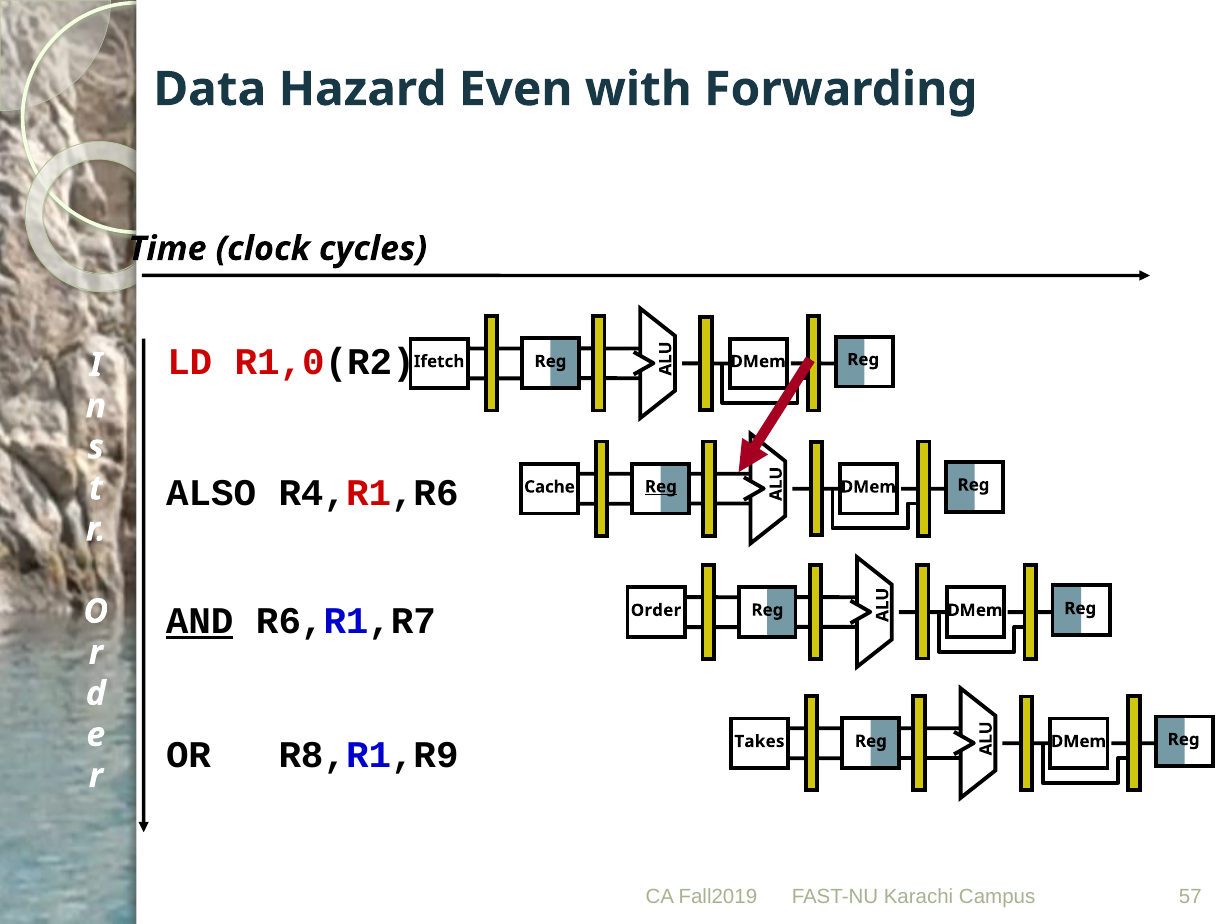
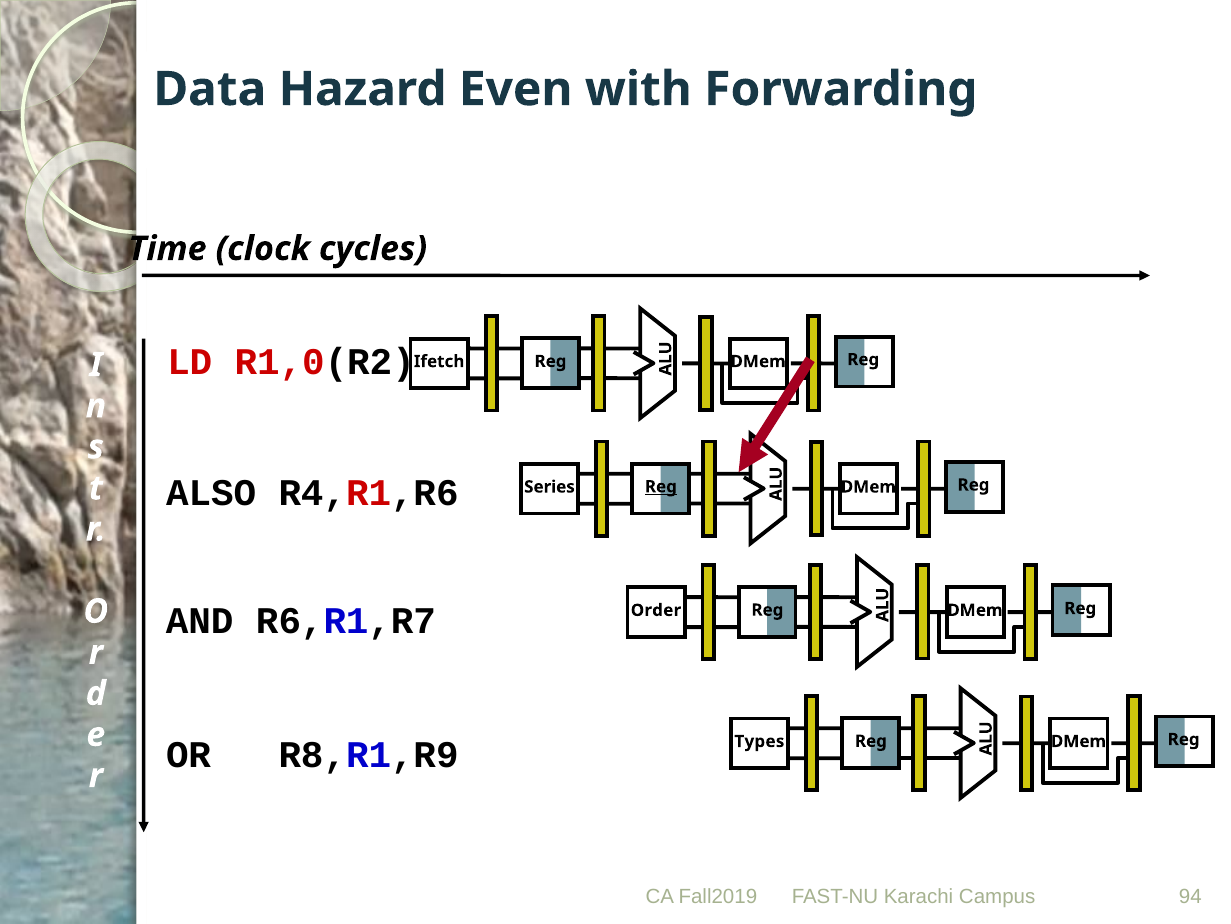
Cache: Cache -> Series
AND underline: present -> none
Takes: Takes -> Types
57: 57 -> 94
